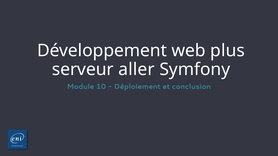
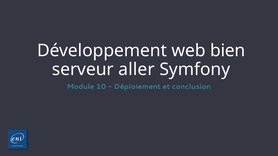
plus: plus -> bien
